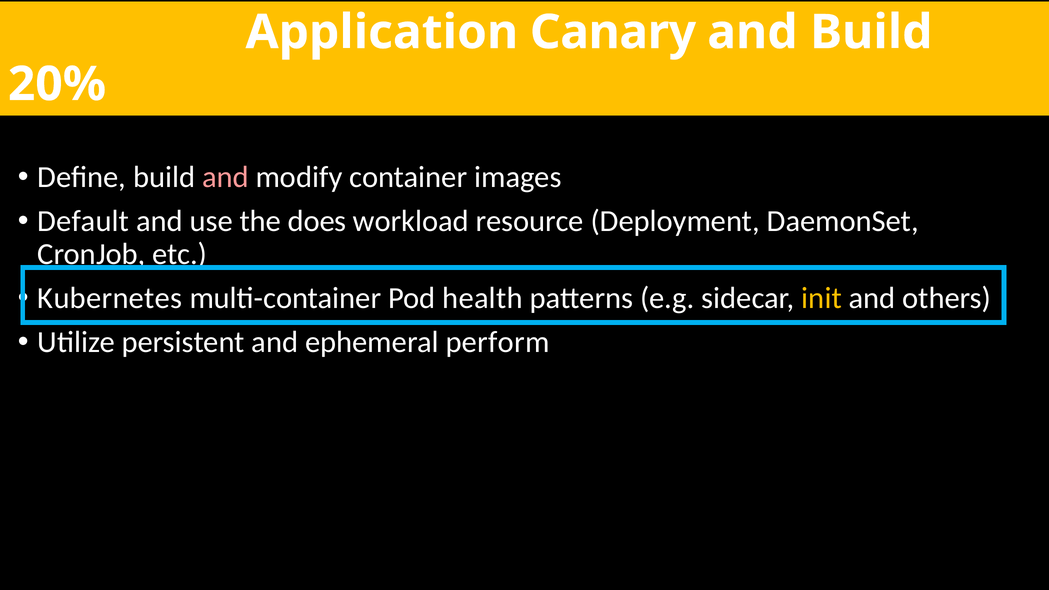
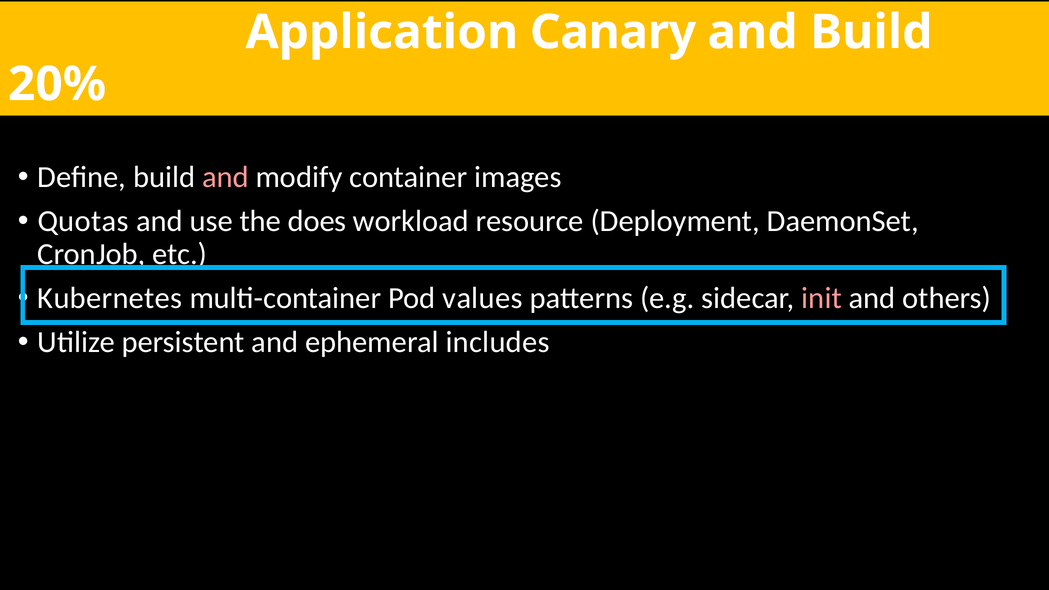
Default: Default -> Quotas
health: health -> values
init colour: yellow -> pink
perform: perform -> includes
